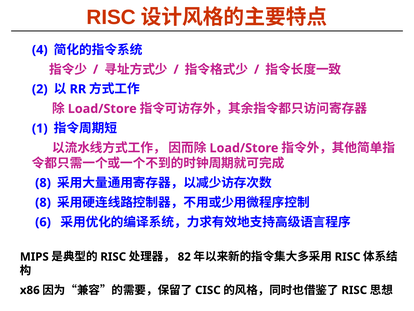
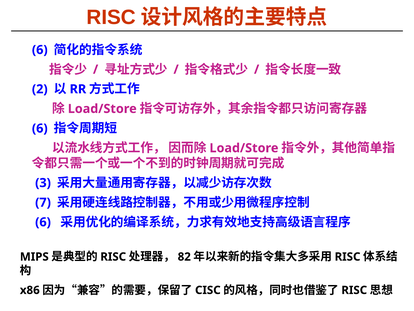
4 at (40, 50): 4 -> 6
1 at (40, 128): 1 -> 6
8 at (43, 183): 8 -> 3
8 at (43, 202): 8 -> 7
